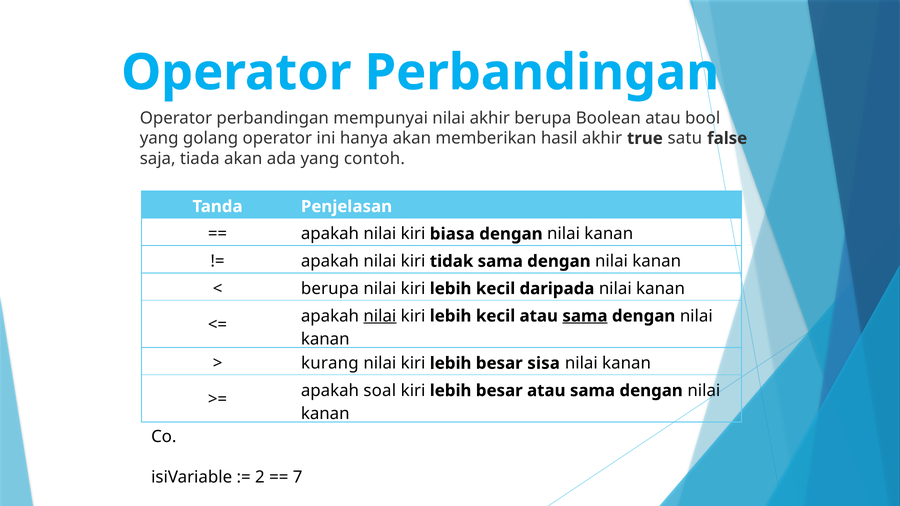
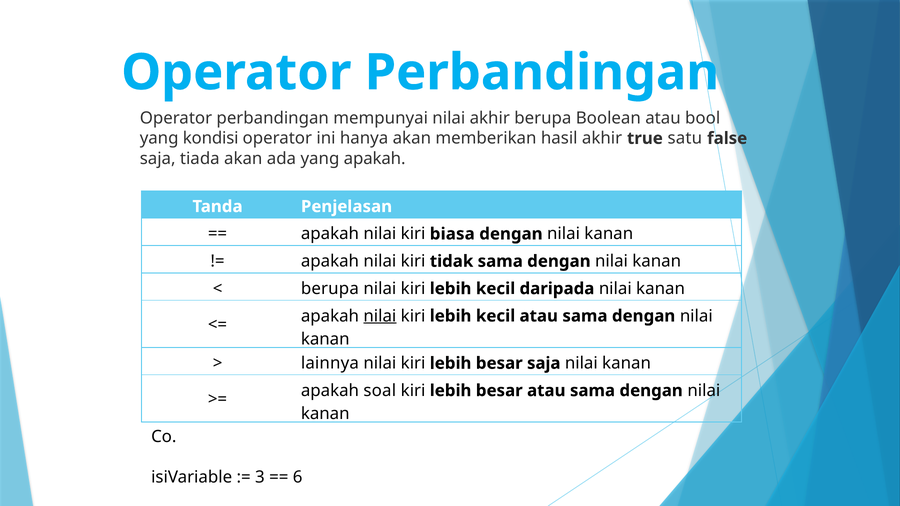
golang: golang -> kondisi
yang contoh: contoh -> apakah
sama at (585, 316) underline: present -> none
kurang: kurang -> lainnya
besar sisa: sisa -> saja
2: 2 -> 3
7: 7 -> 6
